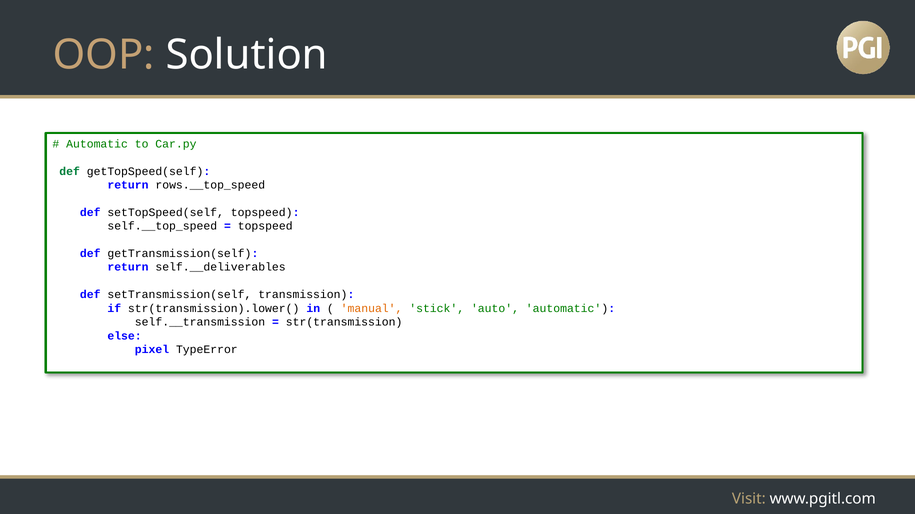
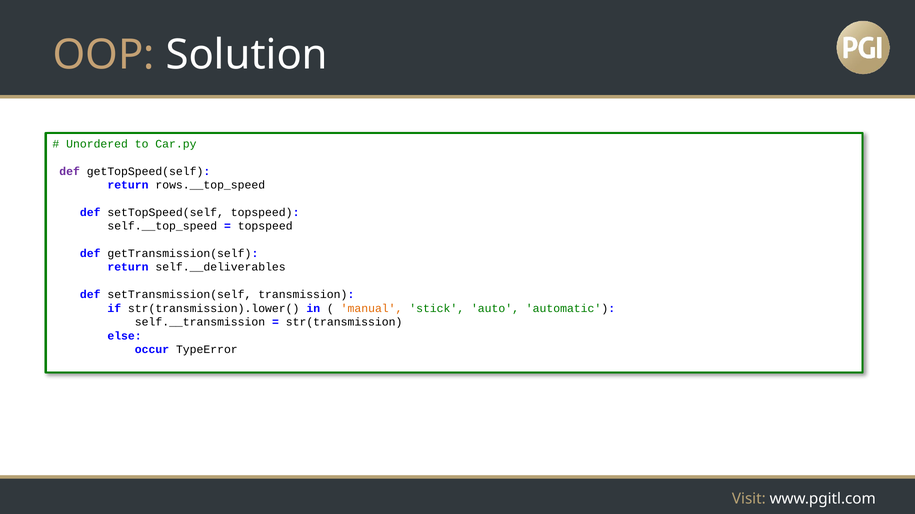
Automatic at (97, 144): Automatic -> Unordered
def at (70, 171) colour: green -> purple
pixel: pixel -> occur
